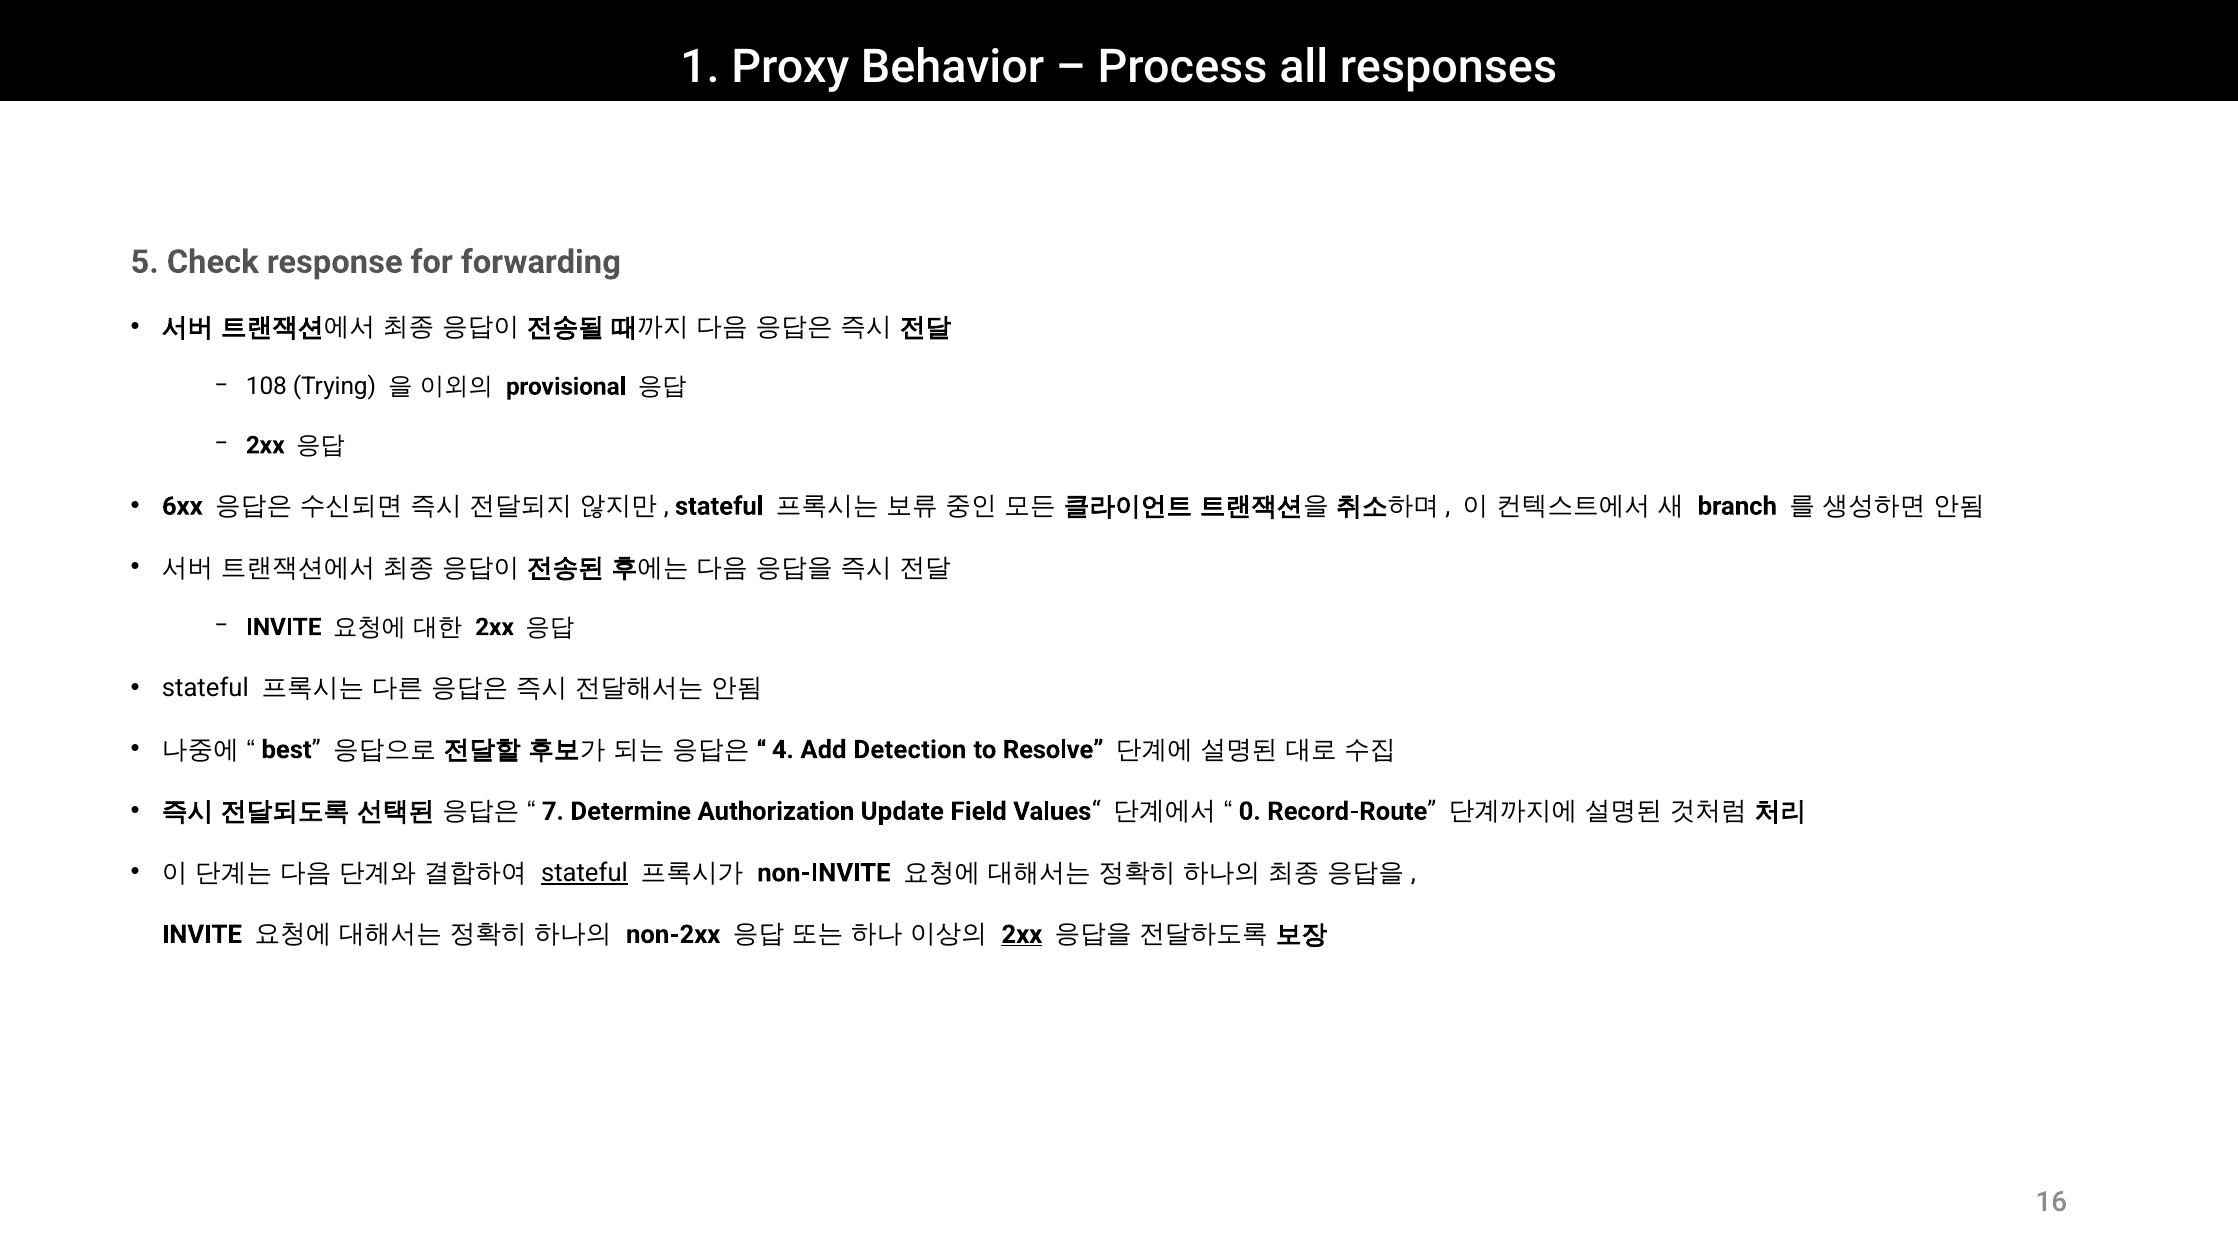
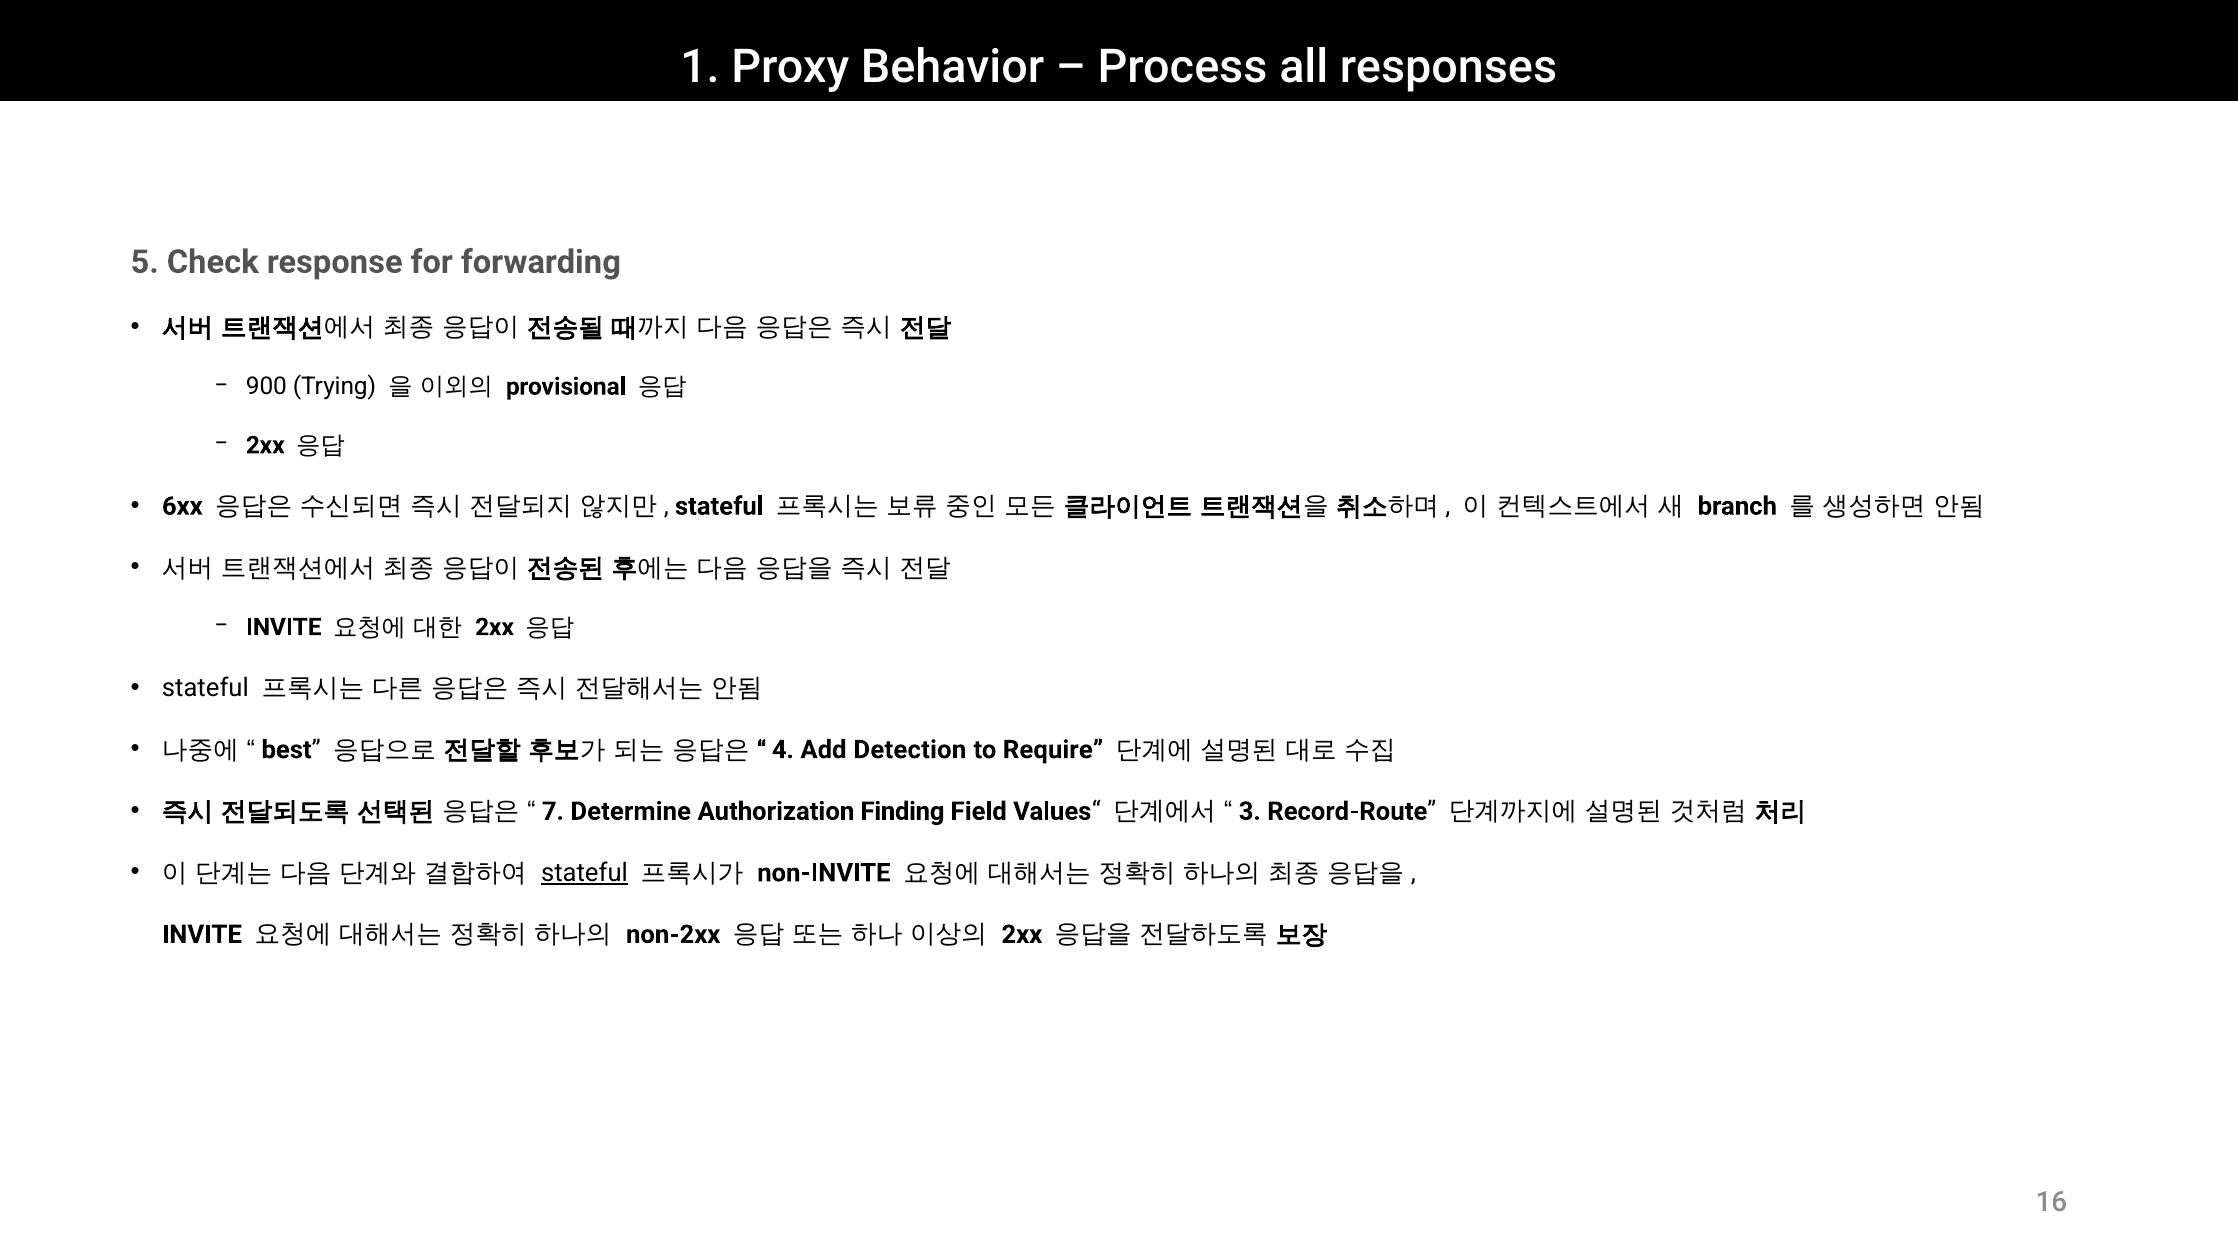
108: 108 -> 900
Resolve: Resolve -> Require
Update: Update -> Finding
0: 0 -> 3
2xx at (1022, 934) underline: present -> none
